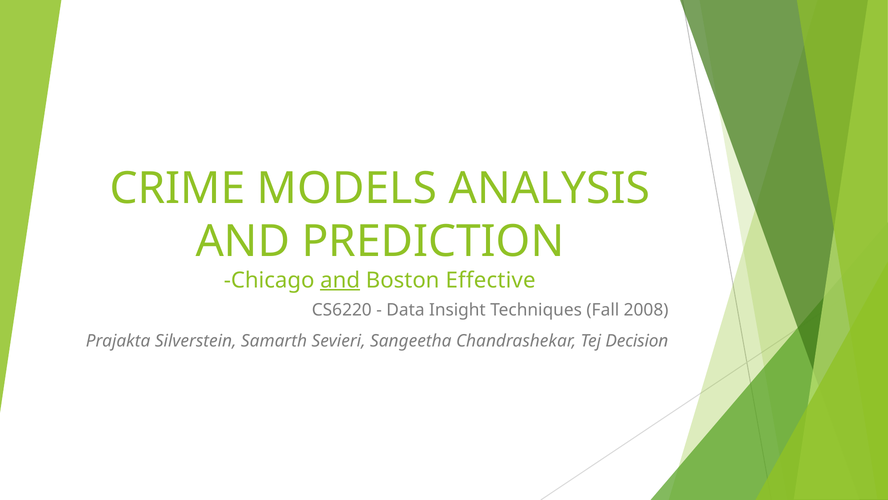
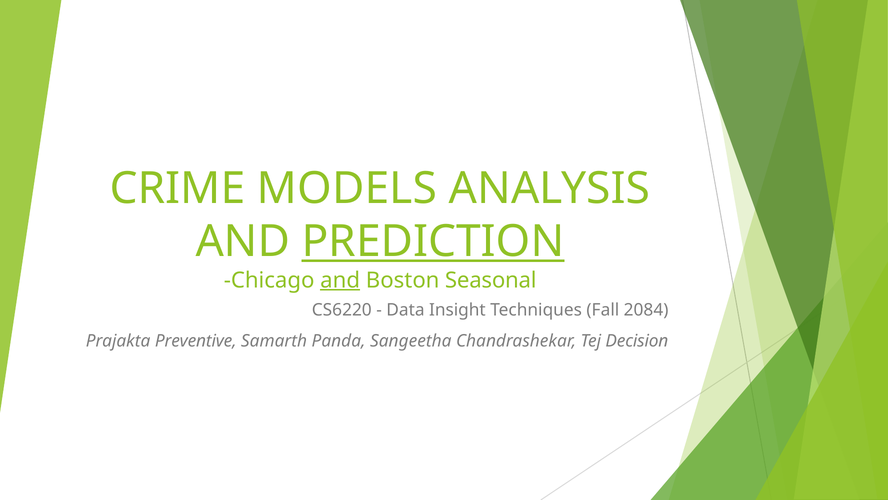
PREDICTION underline: none -> present
Effective: Effective -> Seasonal
2008: 2008 -> 2084
Silverstein: Silverstein -> Preventive
Sevieri: Sevieri -> Panda
